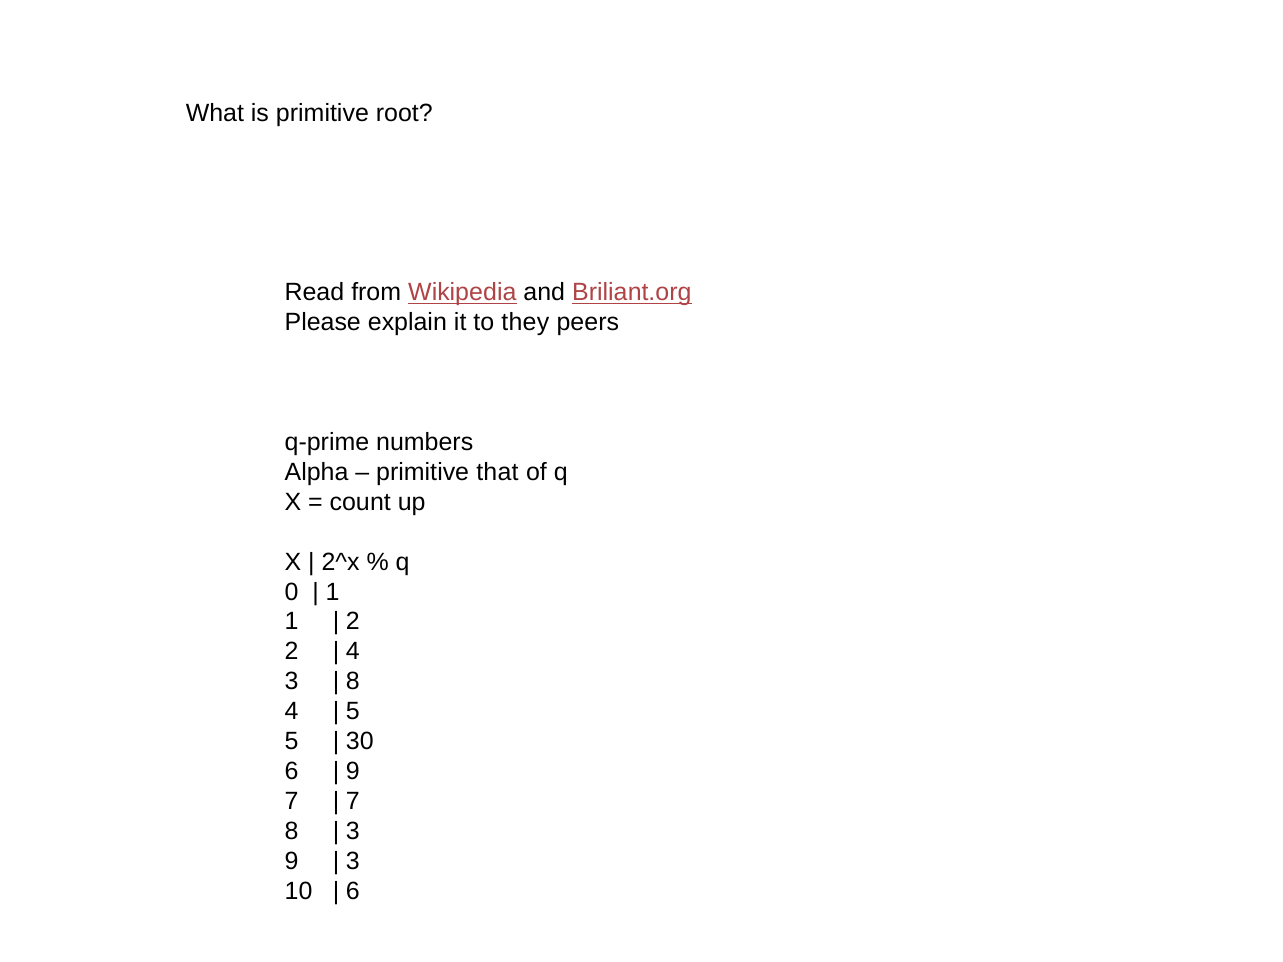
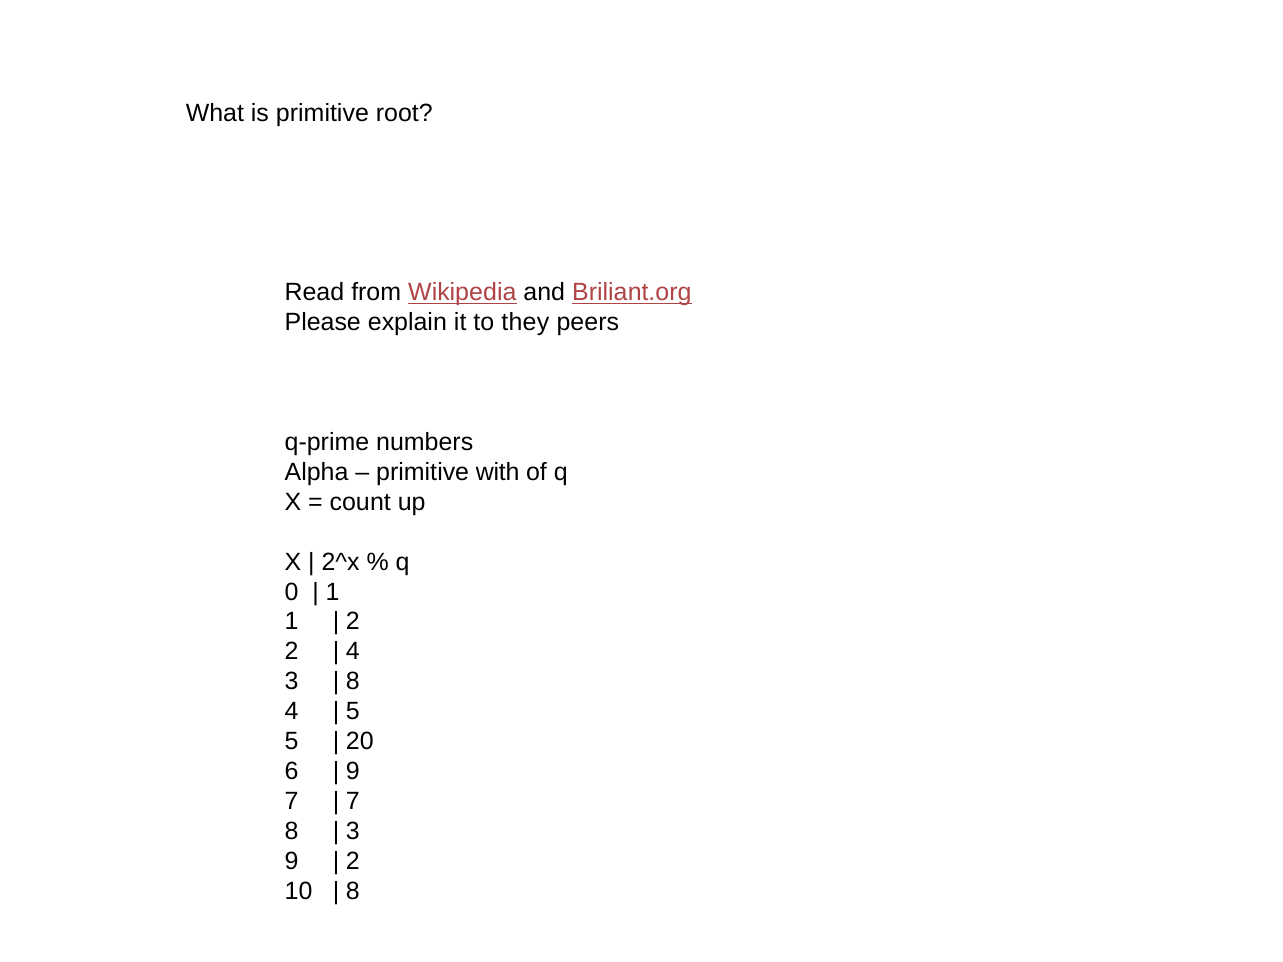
that: that -> with
30: 30 -> 20
3 at (353, 862): 3 -> 2
6 at (353, 891): 6 -> 8
